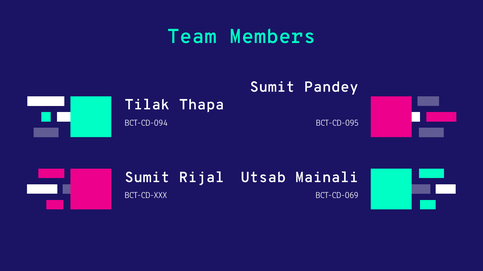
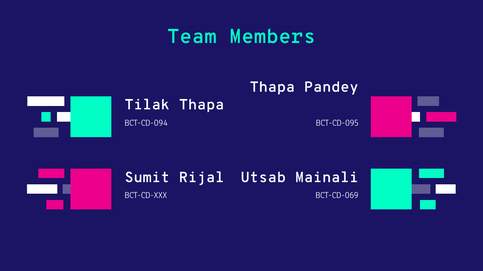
Sumit at (272, 87): Sumit -> Thapa
